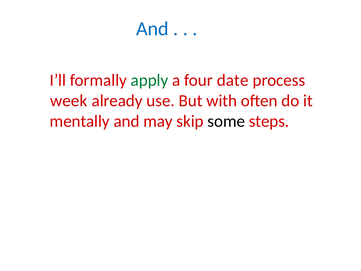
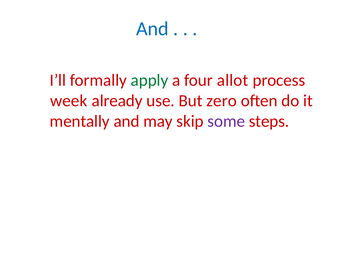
date: date -> allot
with: with -> zero
some colour: black -> purple
